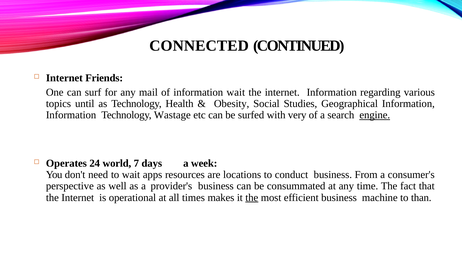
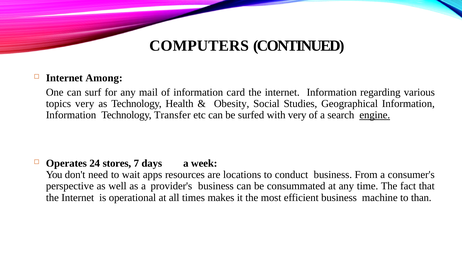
CONNECTED: CONNECTED -> COMPUTERS
Friends: Friends -> Among
information wait: wait -> card
topics until: until -> very
Wastage: Wastage -> Transfer
world: world -> stores
the at (252, 197) underline: present -> none
